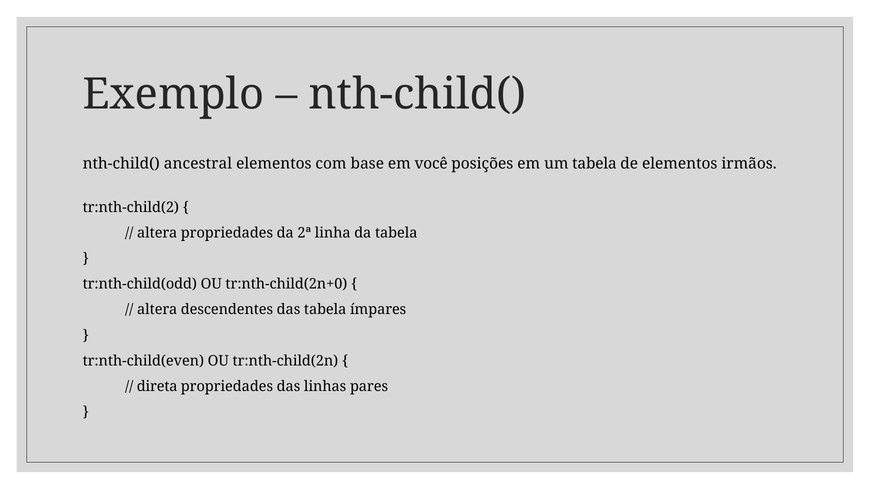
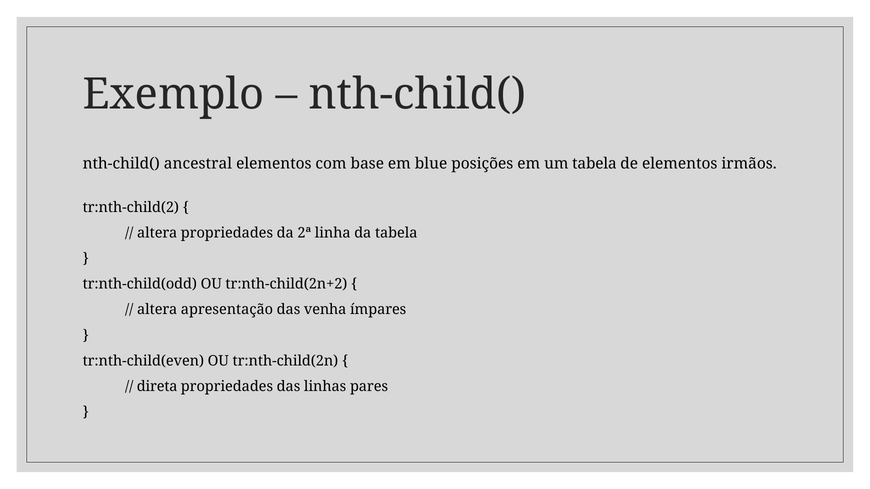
você: você -> blue
tr:nth-child(2n+0: tr:nth-child(2n+0 -> tr:nth-child(2n+2
descendentes: descendentes -> apresentação
das tabela: tabela -> venha
